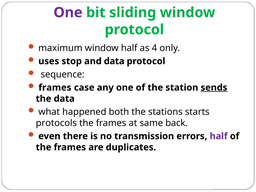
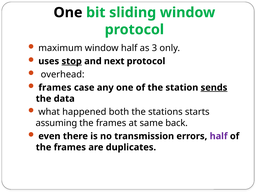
One at (68, 13) colour: purple -> black
4: 4 -> 3
stop underline: none -> present
and data: data -> next
sequence: sequence -> overhead
protocols: protocols -> assuming
